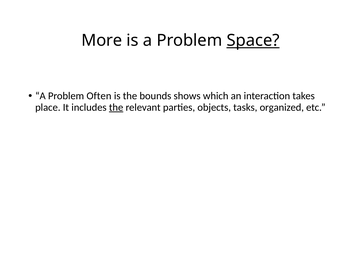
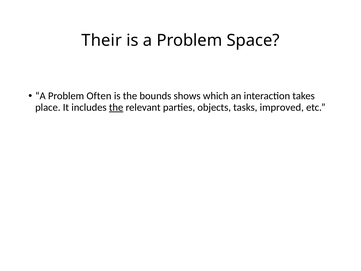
More: More -> Their
Space underline: present -> none
organized: organized -> improved
